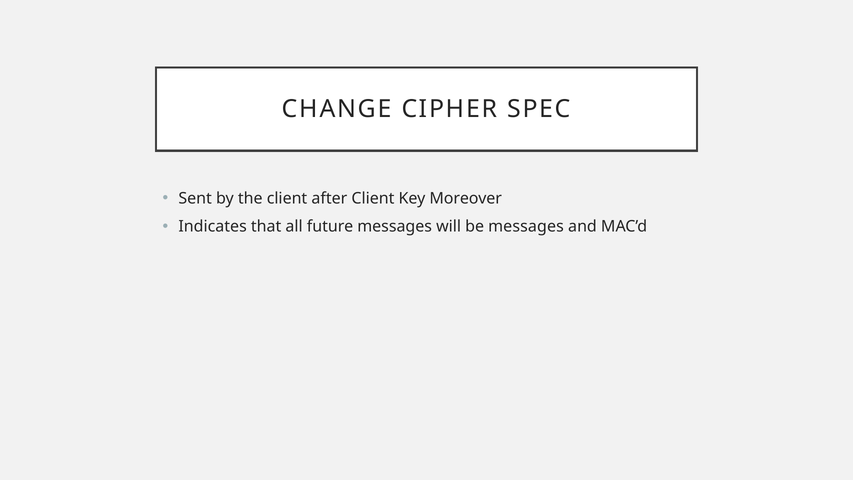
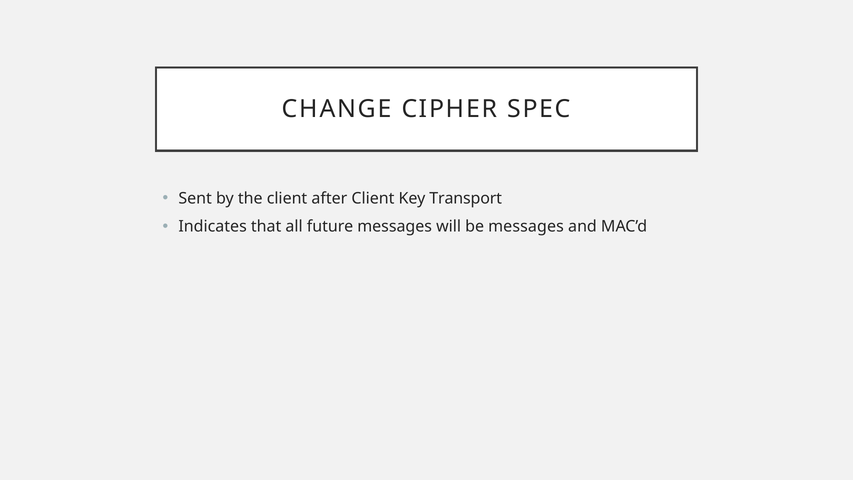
Moreover: Moreover -> Transport
